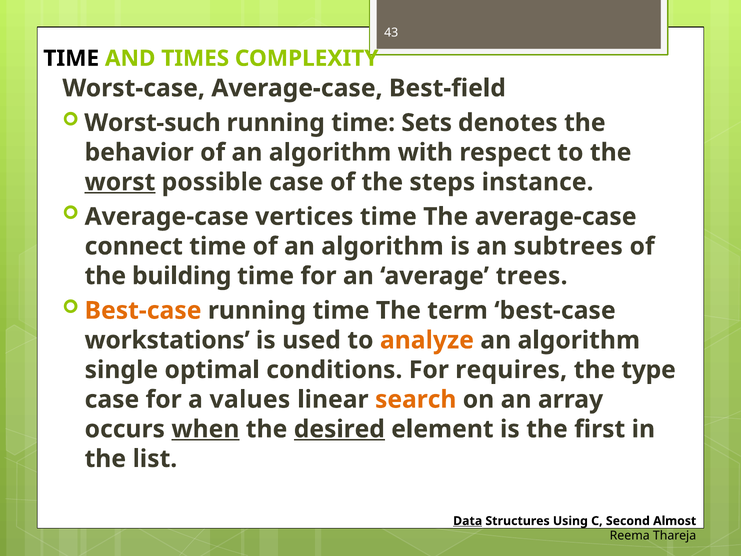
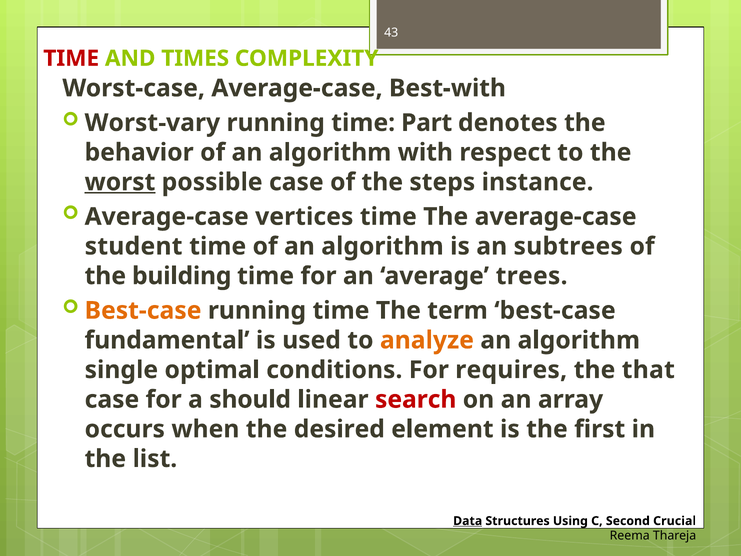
TIME at (71, 58) colour: black -> red
Best-field: Best-field -> Best-with
Worst-such: Worst-such -> Worst-vary
Sets: Sets -> Part
connect: connect -> student
workstations: workstations -> fundamental
type: type -> that
values: values -> should
search colour: orange -> red
when underline: present -> none
desired underline: present -> none
Almost: Almost -> Crucial
